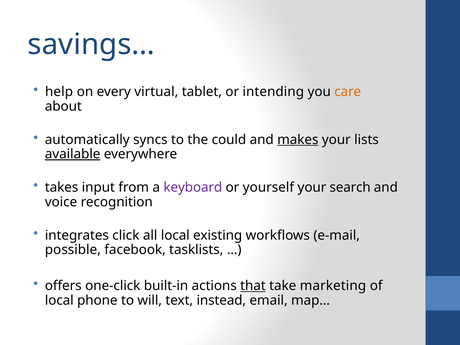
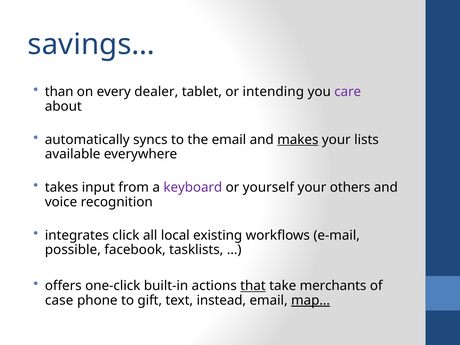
help: help -> than
virtual: virtual -> dealer
care colour: orange -> purple
the could: could -> email
available underline: present -> none
search: search -> others
marketing: marketing -> merchants
local at (59, 300): local -> case
will: will -> gift
map… underline: none -> present
